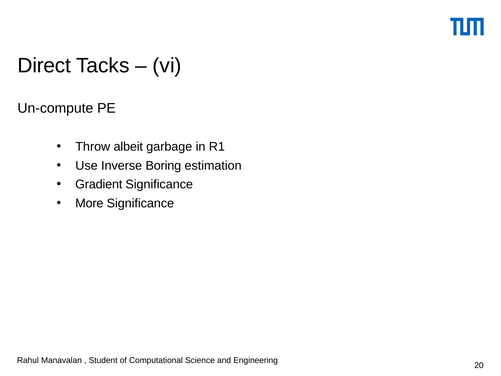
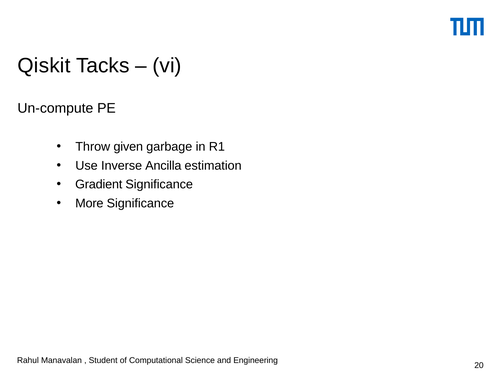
Direct: Direct -> Qiskit
albeit: albeit -> given
Boring: Boring -> Ancilla
